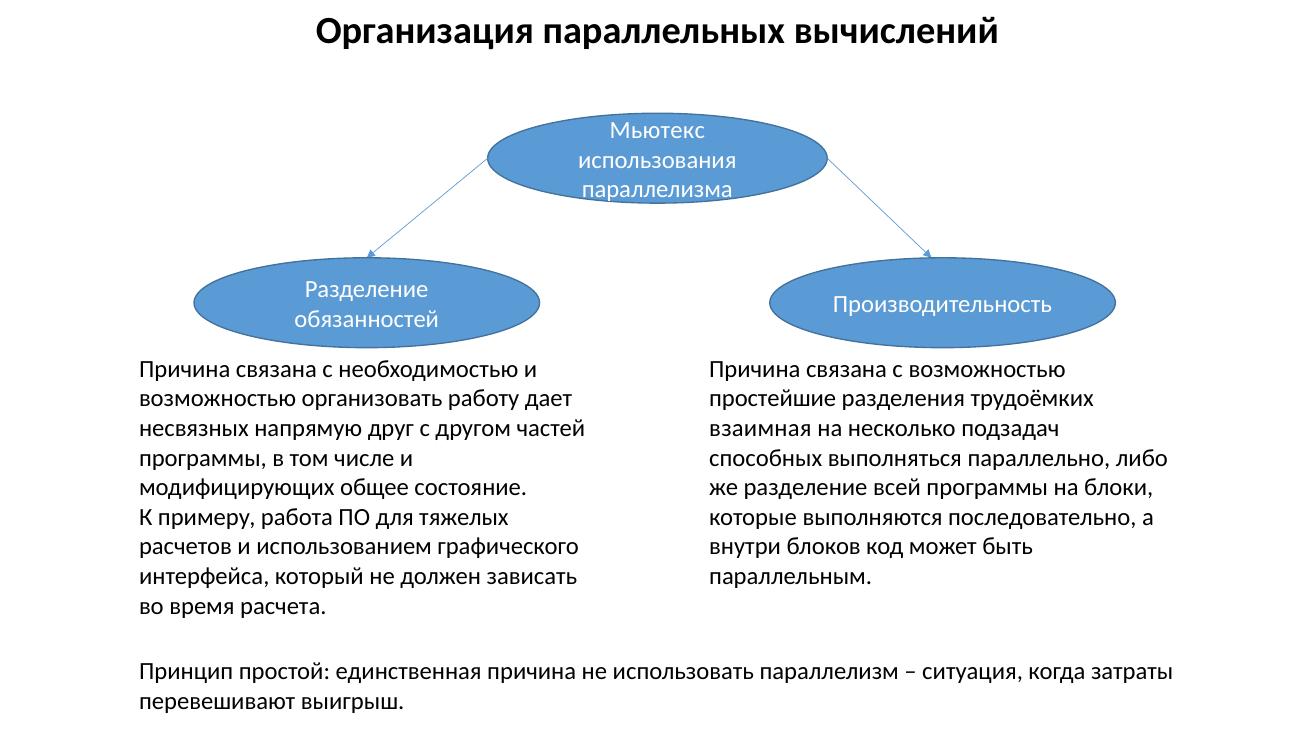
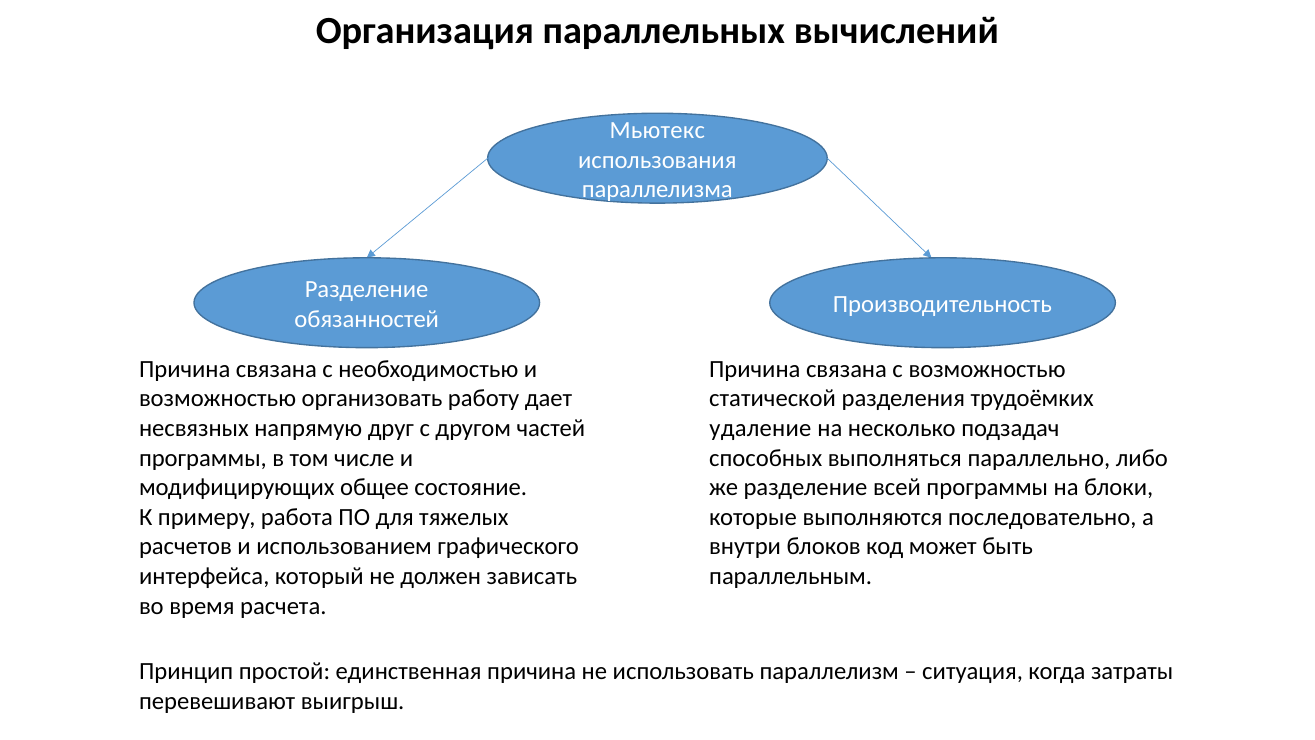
простейшие: простейшие -> статической
взаимная: взаимная -> удаление
